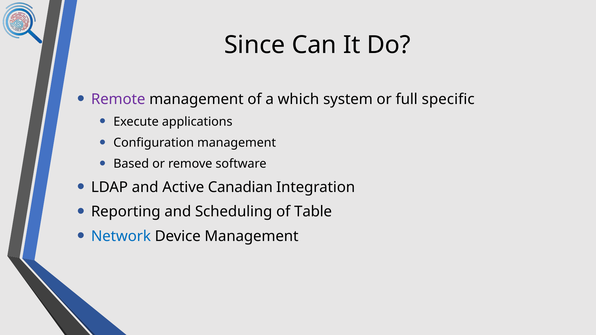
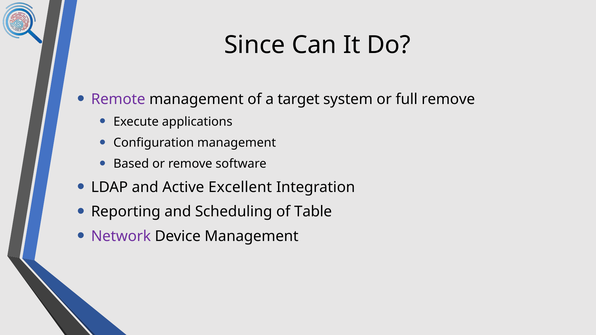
which: which -> target
full specific: specific -> remove
Canadian: Canadian -> Excellent
Network colour: blue -> purple
